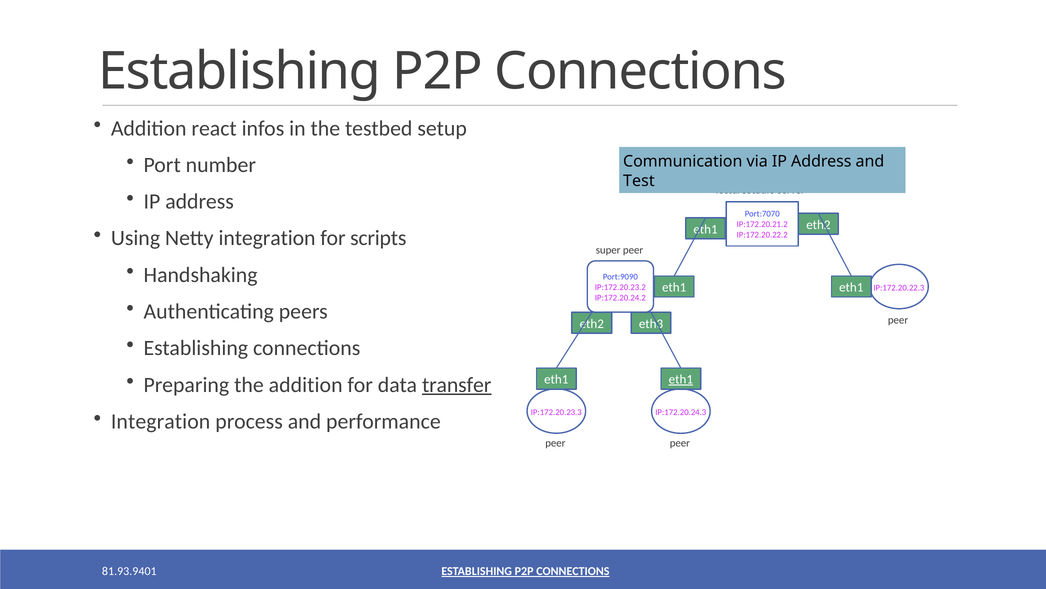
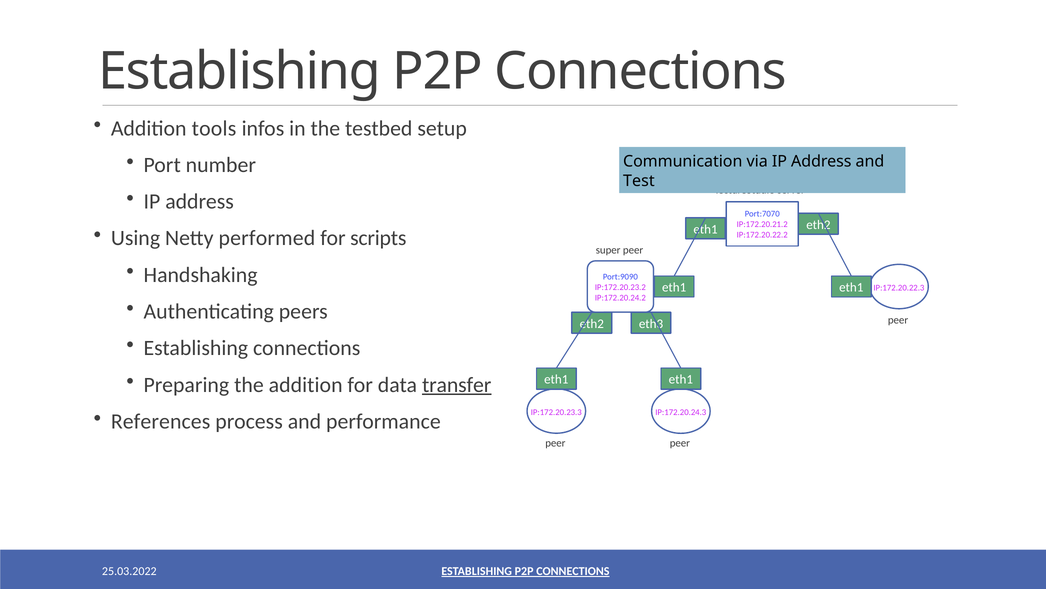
react: react -> tools
Netty integration: integration -> performed
eth1 at (681, 379) underline: present -> none
Integration at (161, 421): Integration -> References
81.93.9401: 81.93.9401 -> 25.03.2022
